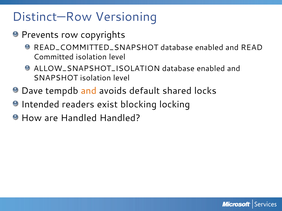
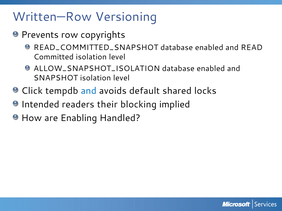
Distinct—Row: Distinct—Row -> Written—Row
Dave: Dave -> Click
and at (89, 91) colour: orange -> blue
exist: exist -> their
locking: locking -> implied
are Handled: Handled -> Enabling
